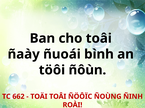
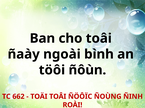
ñuoái: ñuoái -> ngoài
